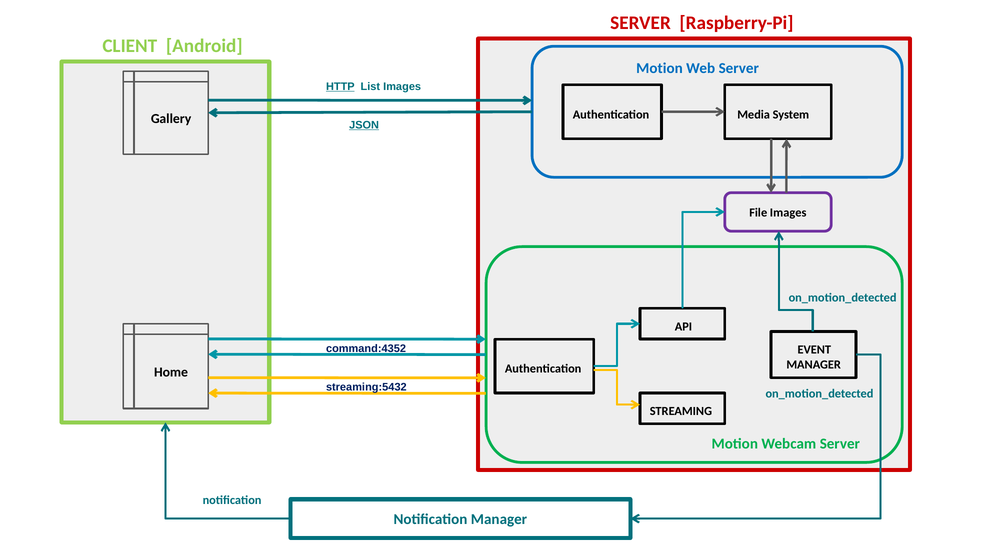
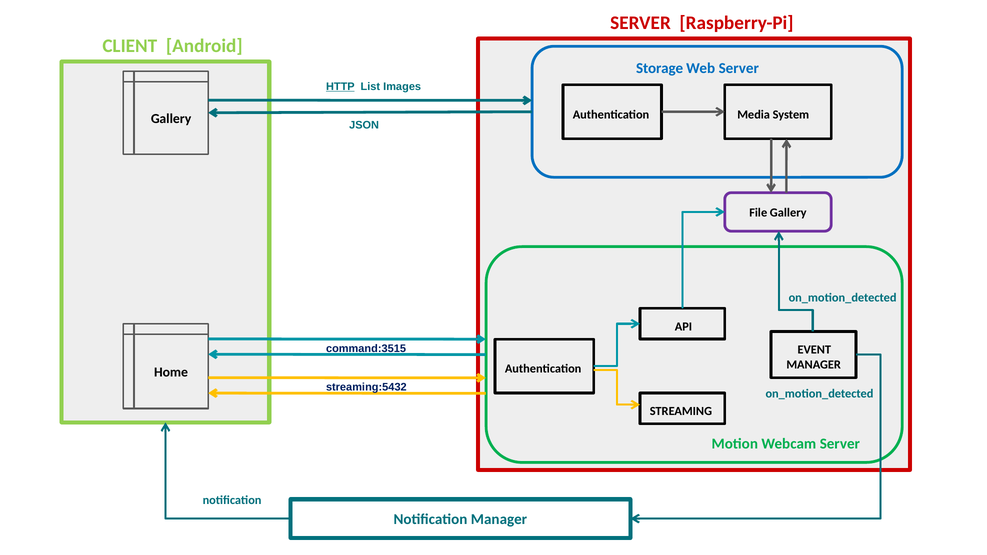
Motion at (659, 69): Motion -> Storage
JSON underline: present -> none
File Images: Images -> Gallery
command:4352: command:4352 -> command:3515
